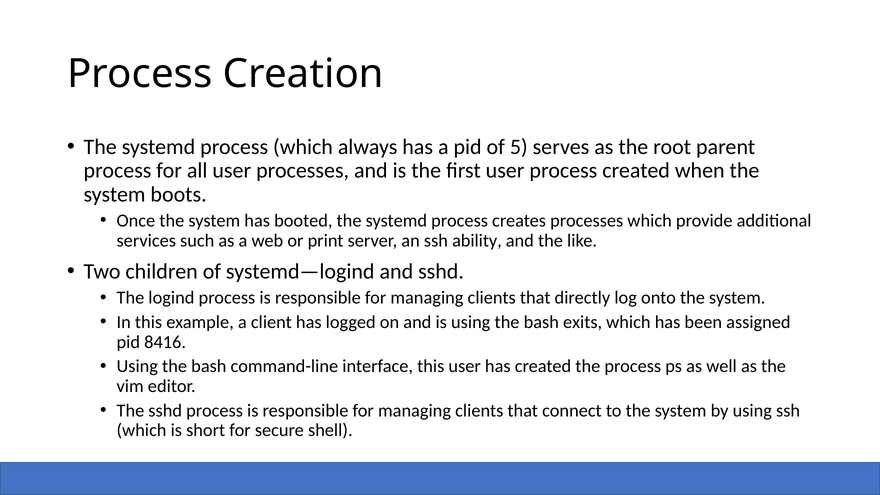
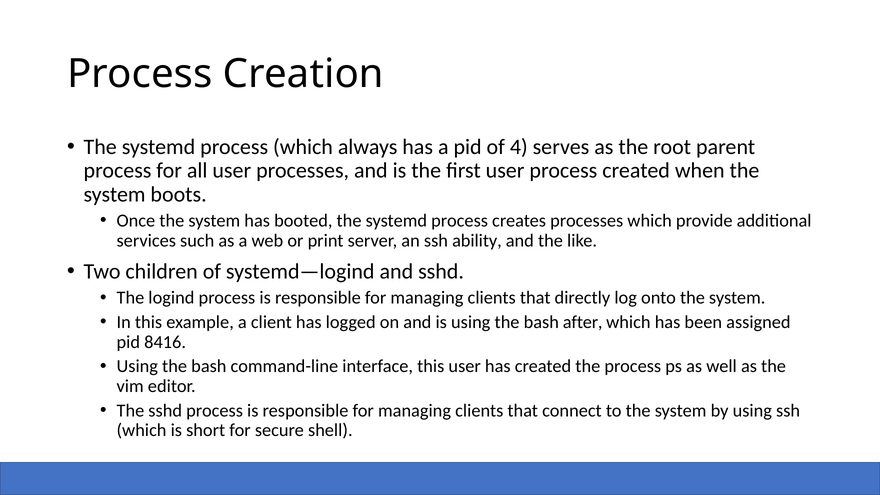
5: 5 -> 4
exits: exits -> after
